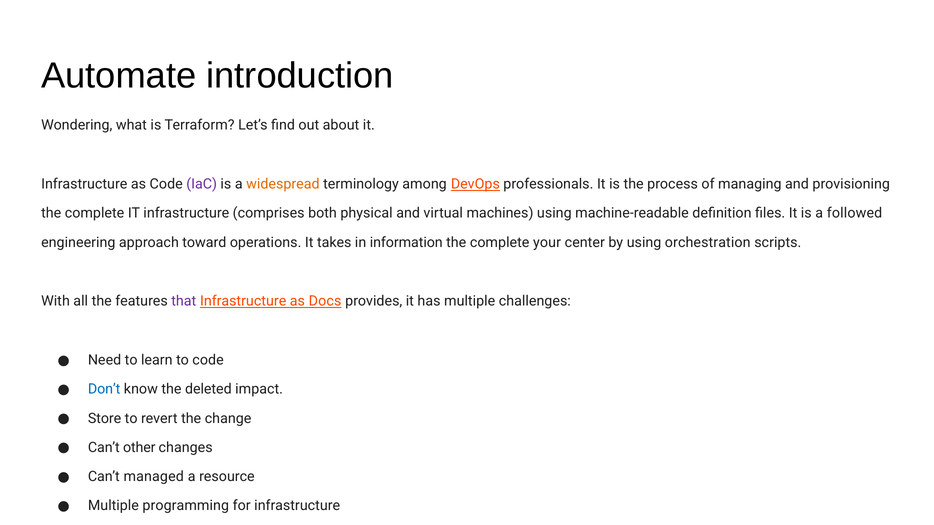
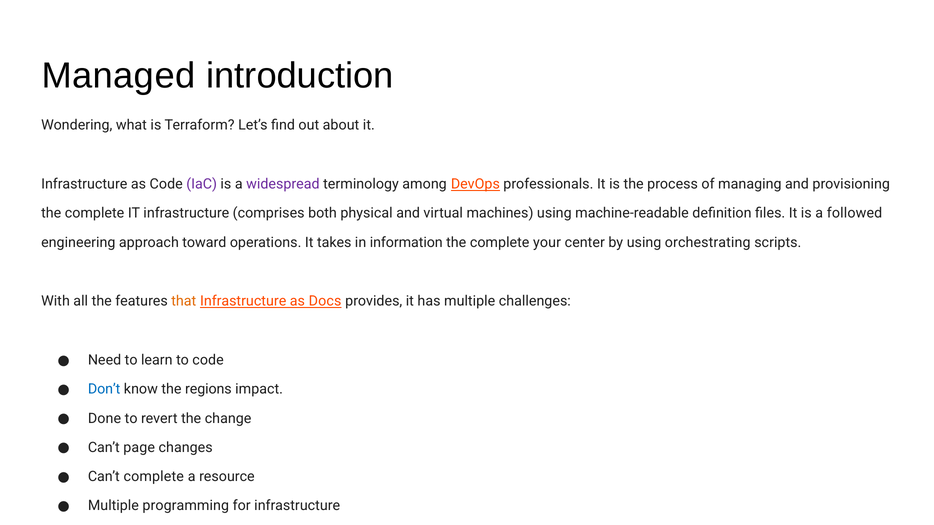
Automate: Automate -> Managed
widespread colour: orange -> purple
orchestration: orchestration -> orchestrating
that colour: purple -> orange
deleted: deleted -> regions
Store: Store -> Done
other: other -> page
Can’t managed: managed -> complete
